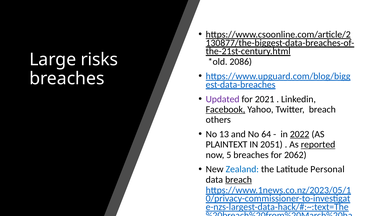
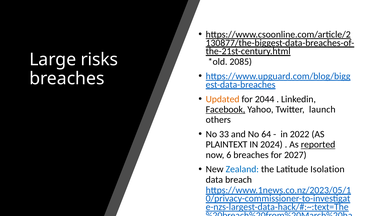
2086: 2086 -> 2085
Updated colour: purple -> orange
2021: 2021 -> 2044
Twitter breach: breach -> launch
13: 13 -> 33
2022 underline: present -> none
2051: 2051 -> 2024
5: 5 -> 6
2062: 2062 -> 2027
Personal: Personal -> Isolation
breach at (239, 180) underline: present -> none
